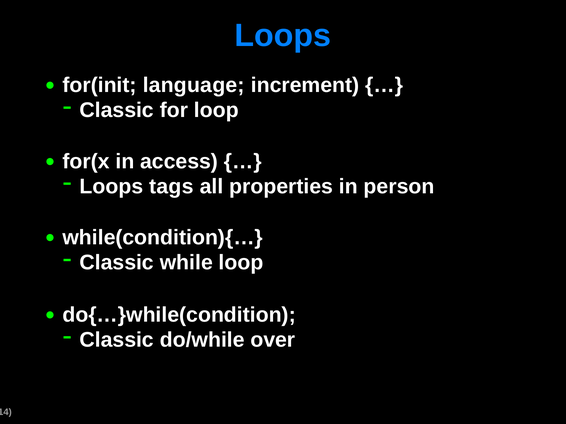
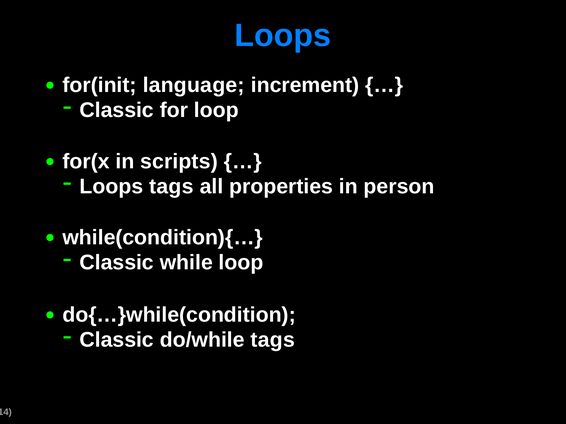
access: access -> scripts
do/while over: over -> tags
